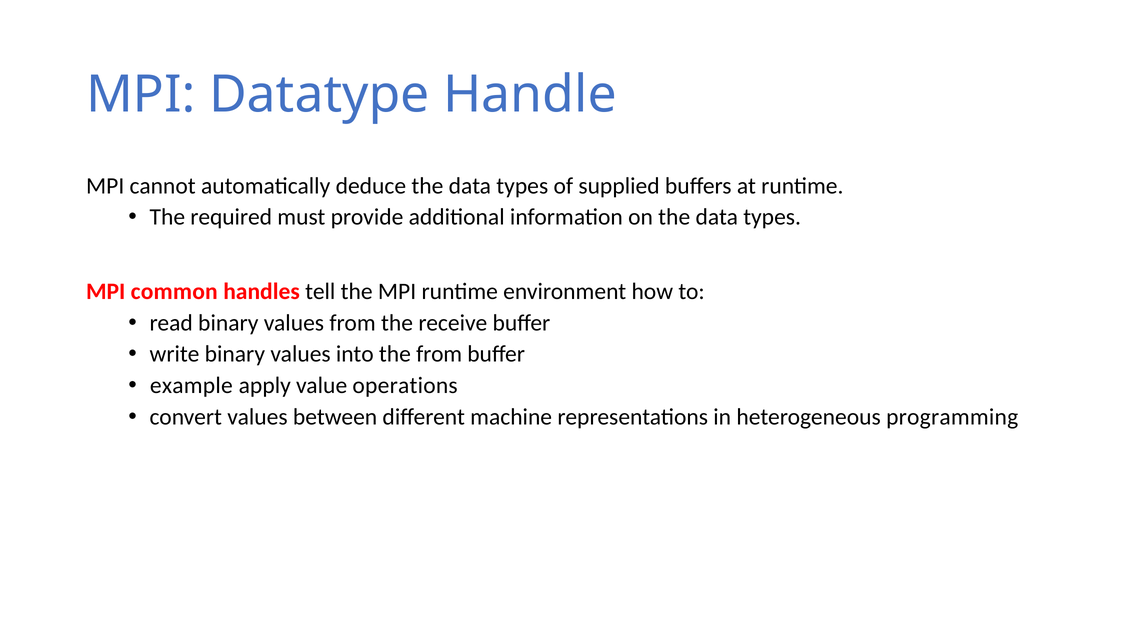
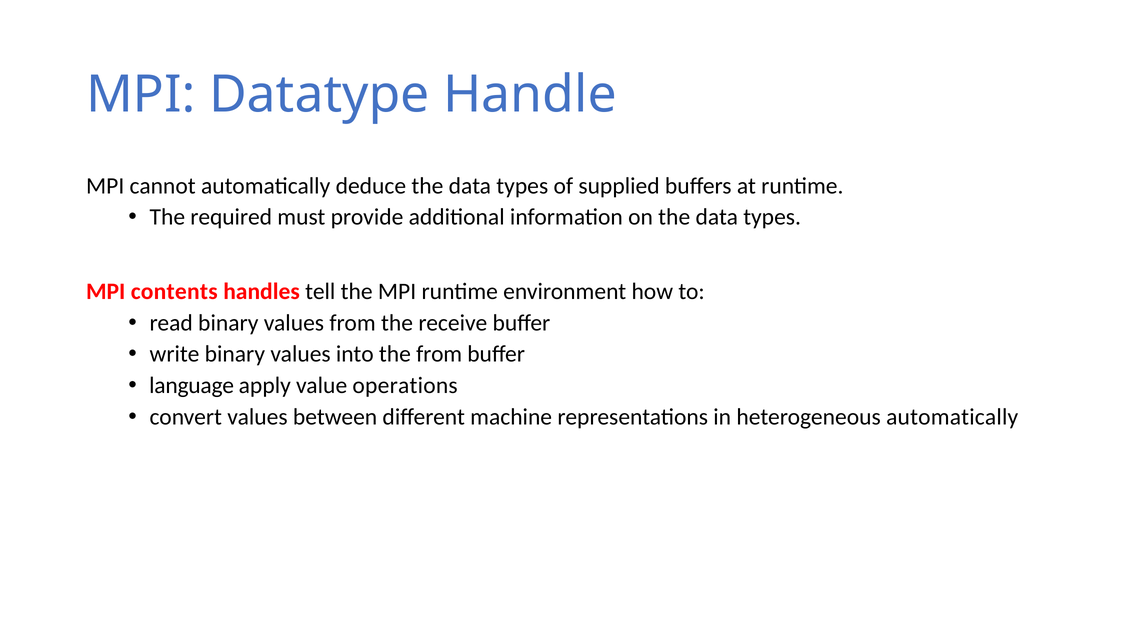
common: common -> contents
example: example -> language
heterogeneous programming: programming -> automatically
